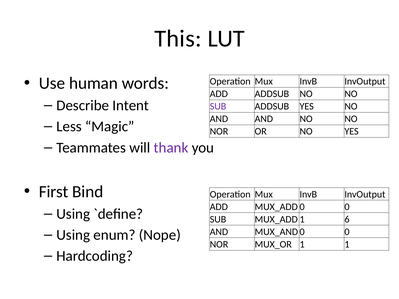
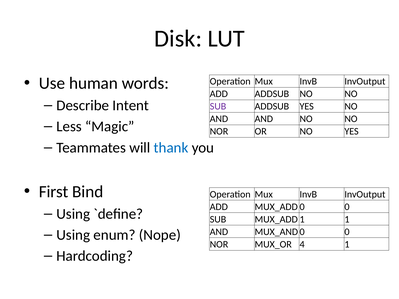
This: This -> Disk
thank colour: purple -> blue
6 at (347, 219): 6 -> 1
1 at (302, 244): 1 -> 4
